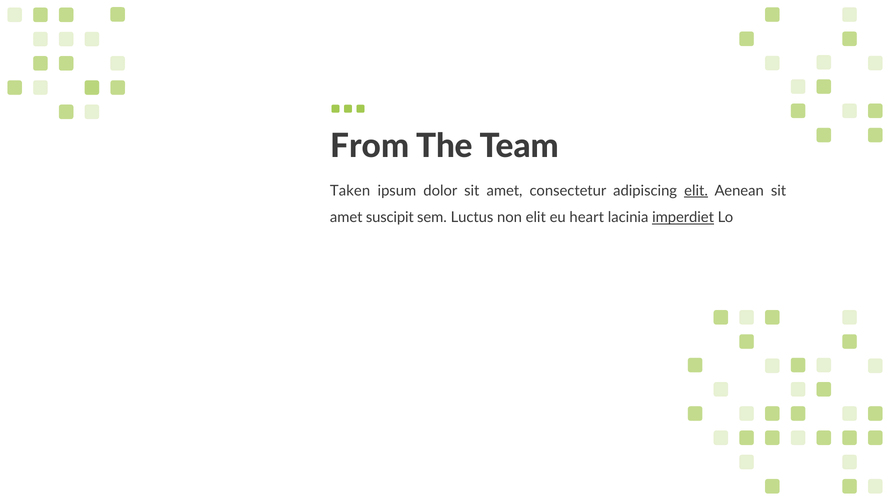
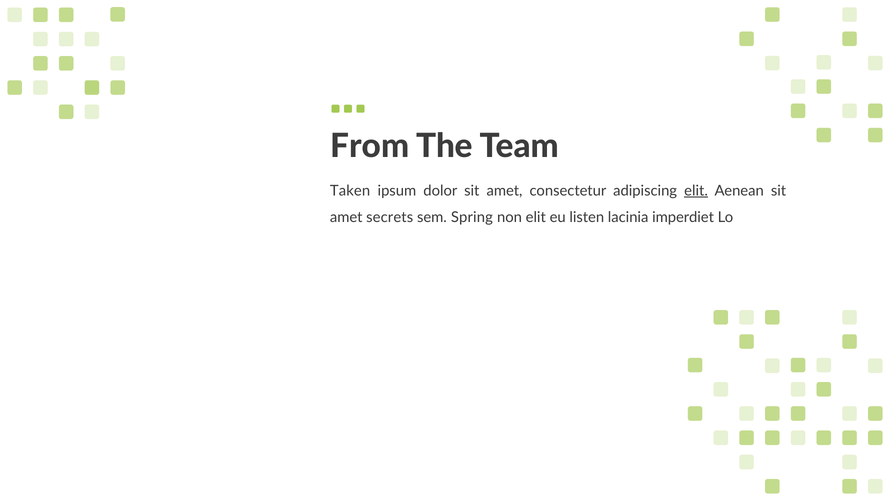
suscipit: suscipit -> secrets
Luctus: Luctus -> Spring
heart: heart -> listen
imperdiet underline: present -> none
